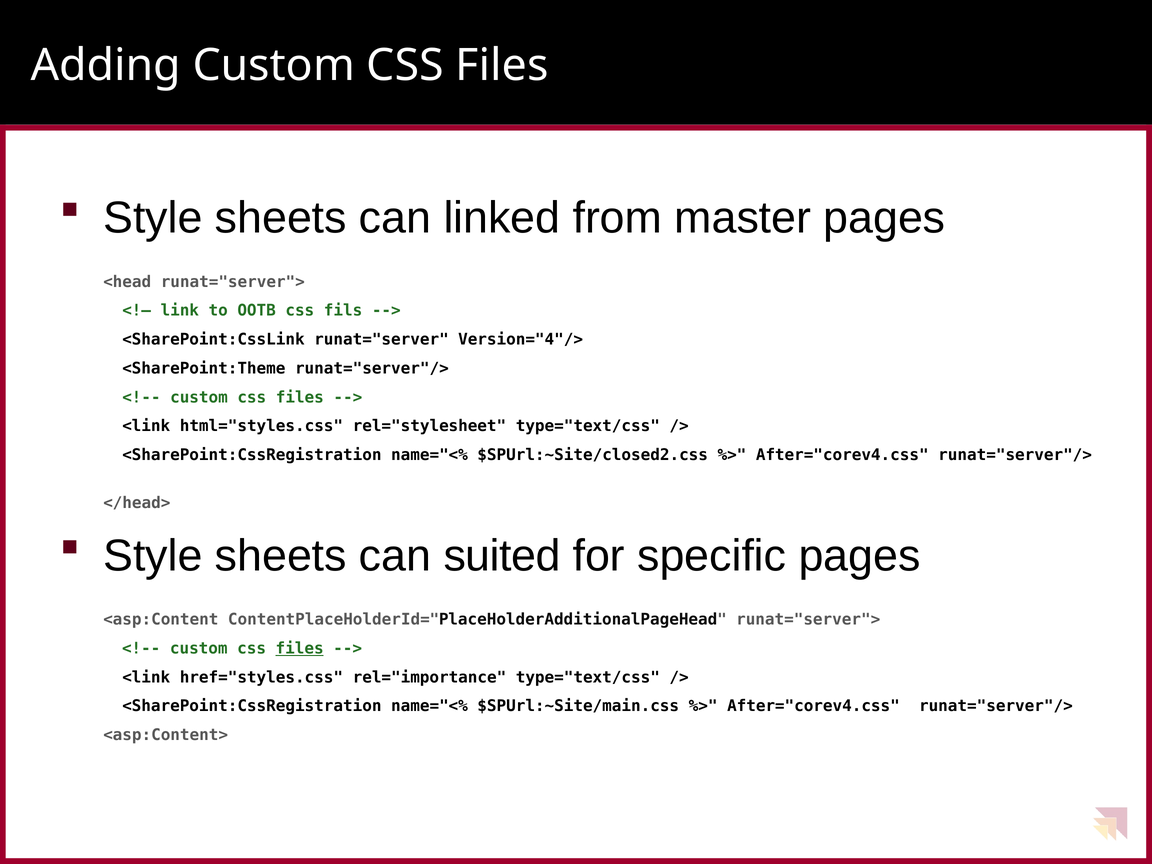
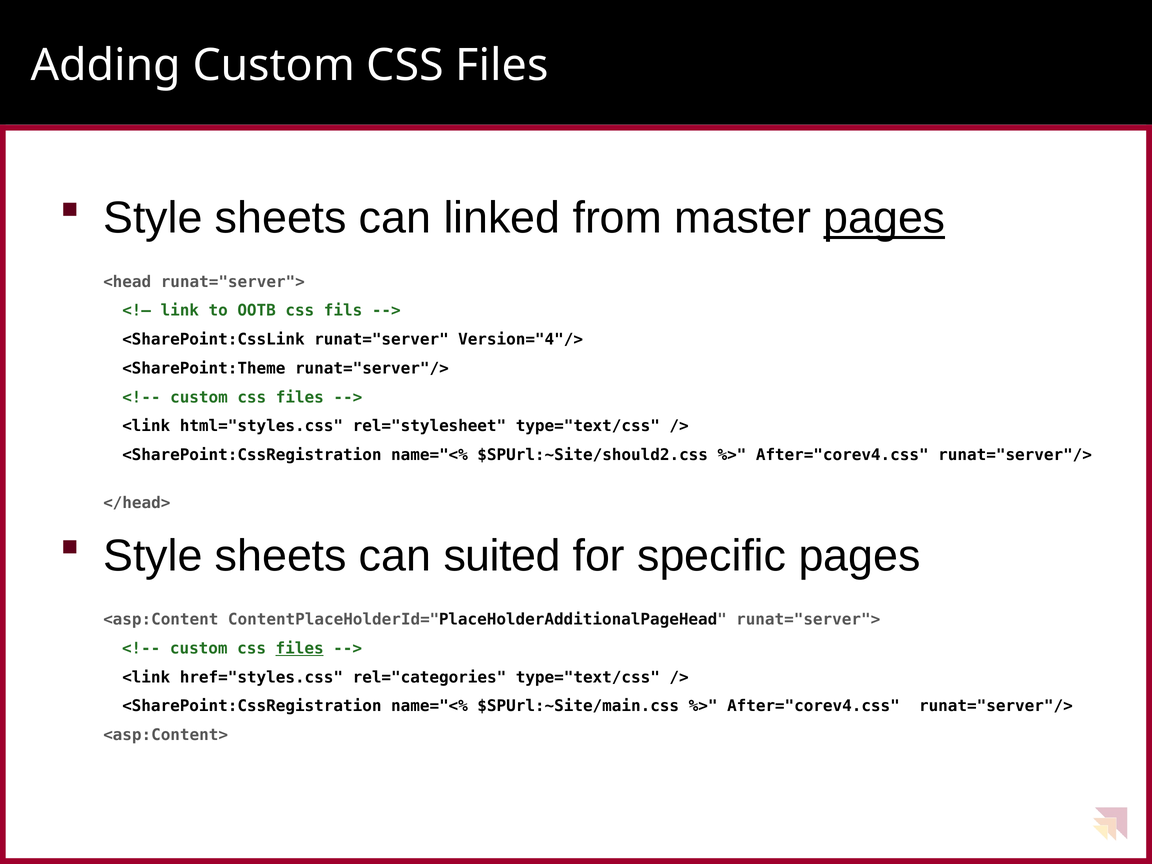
pages at (884, 218) underline: none -> present
$SPUrl:~Site/closed2.css: $SPUrl:~Site/closed2.css -> $SPUrl:~Site/should2.css
rel="importance: rel="importance -> rel="categories
